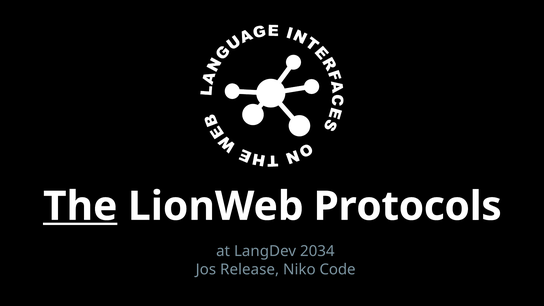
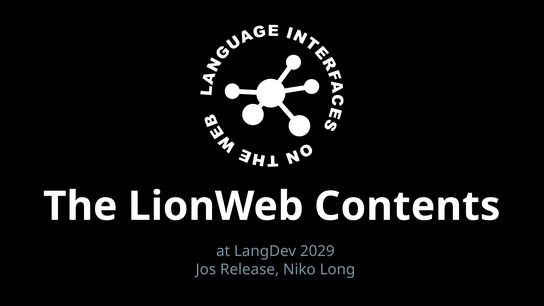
The underline: present -> none
Protocols: Protocols -> Contents
2034: 2034 -> 2029
Code: Code -> Long
